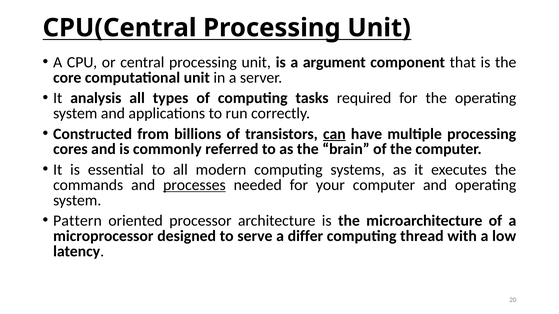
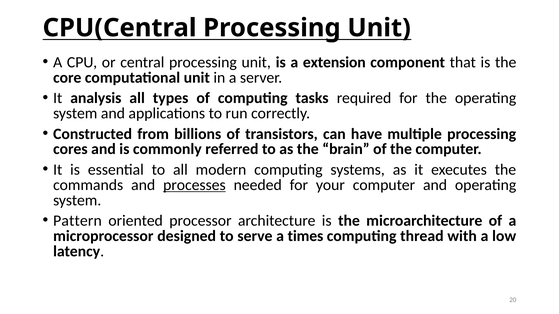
argument: argument -> extension
can underline: present -> none
differ: differ -> times
